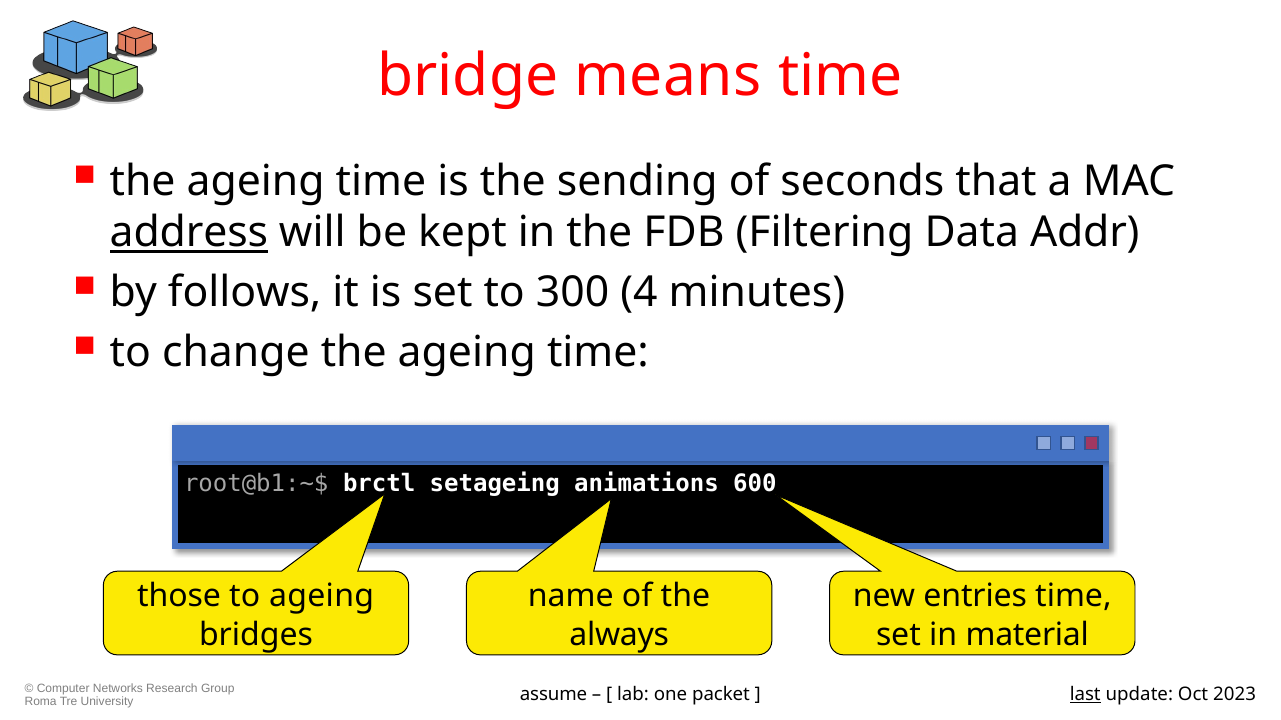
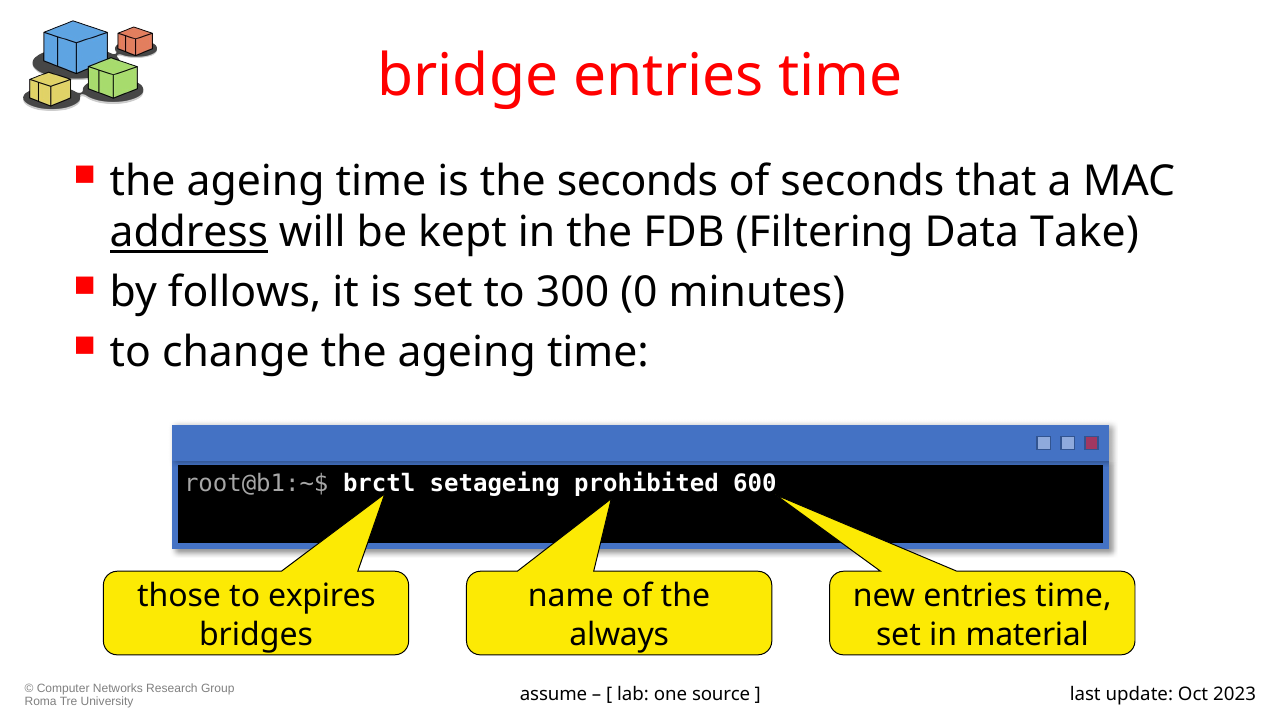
bridge means: means -> entries
the sending: sending -> seconds
Addr: Addr -> Take
4: 4 -> 0
animations: animations -> prohibited
to ageing: ageing -> expires
packet: packet -> source
last underline: present -> none
